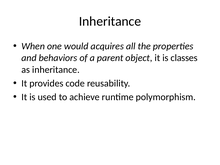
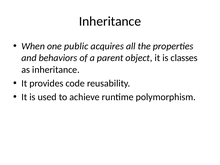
would: would -> public
